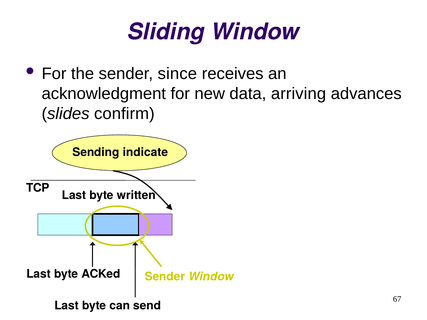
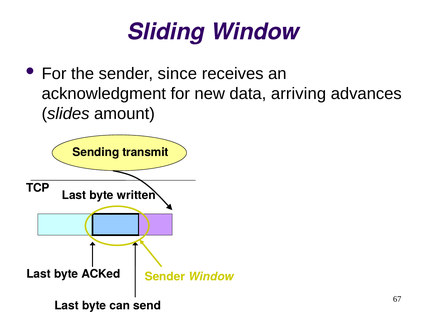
confirm: confirm -> amount
indicate: indicate -> transmit
